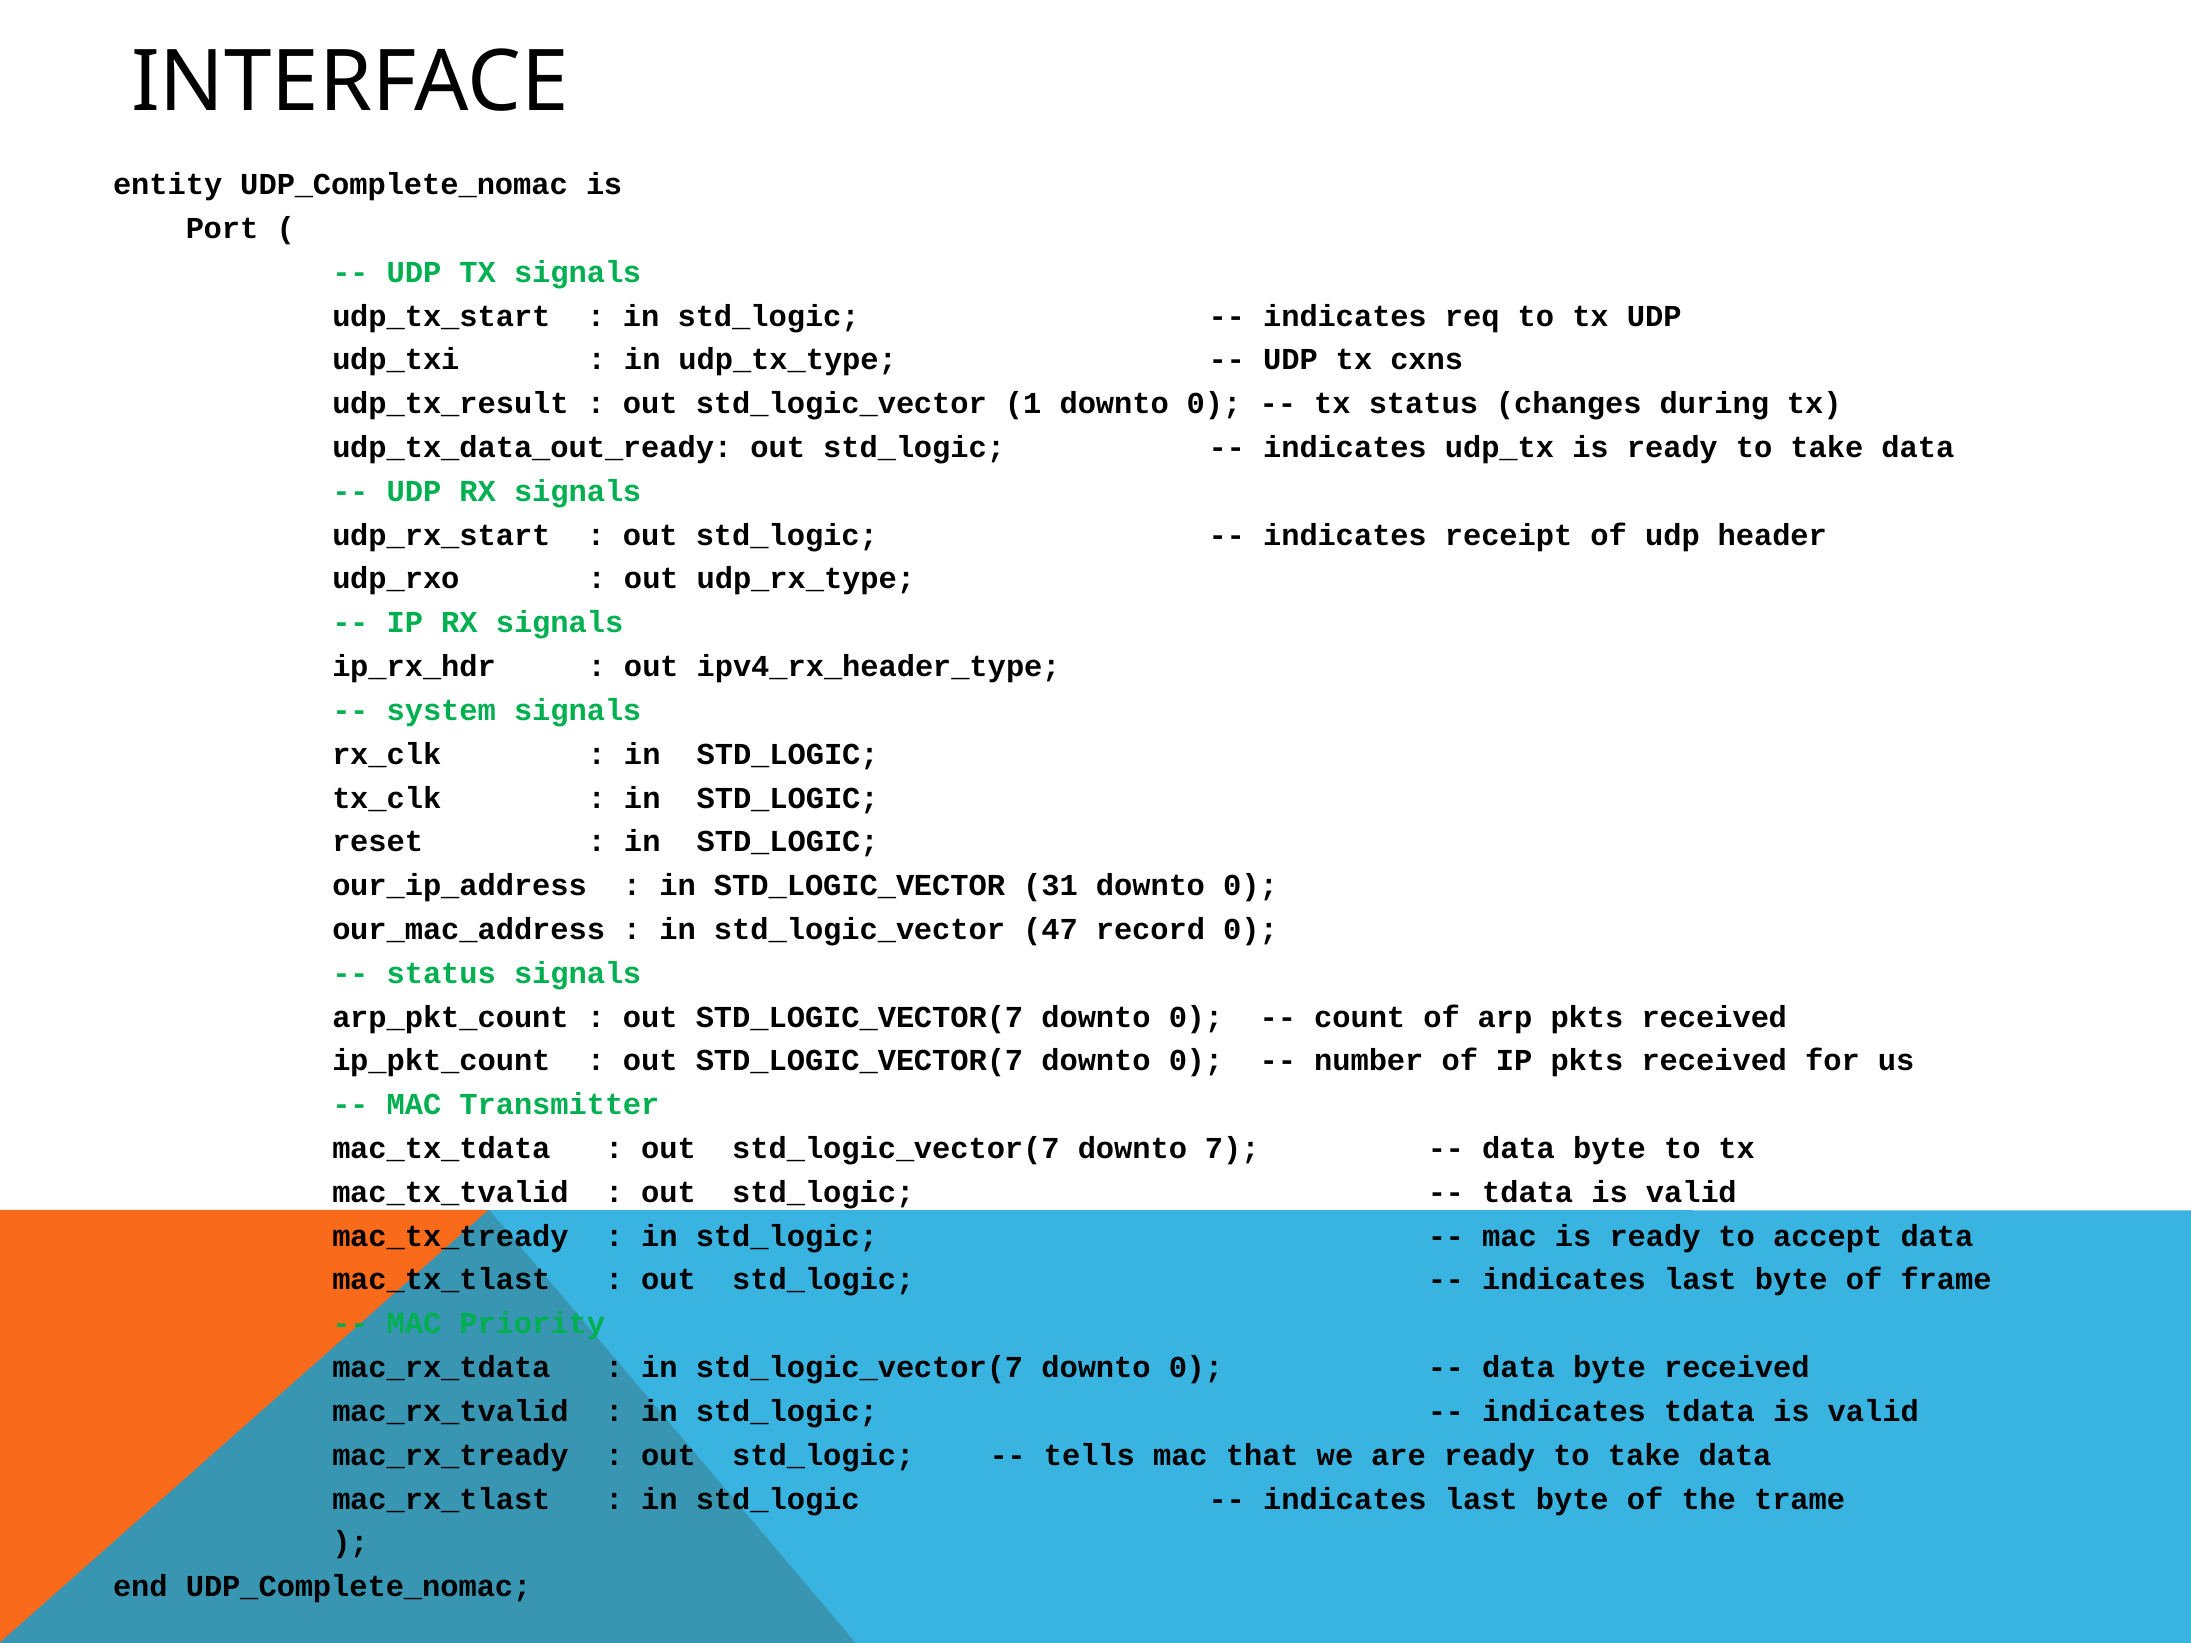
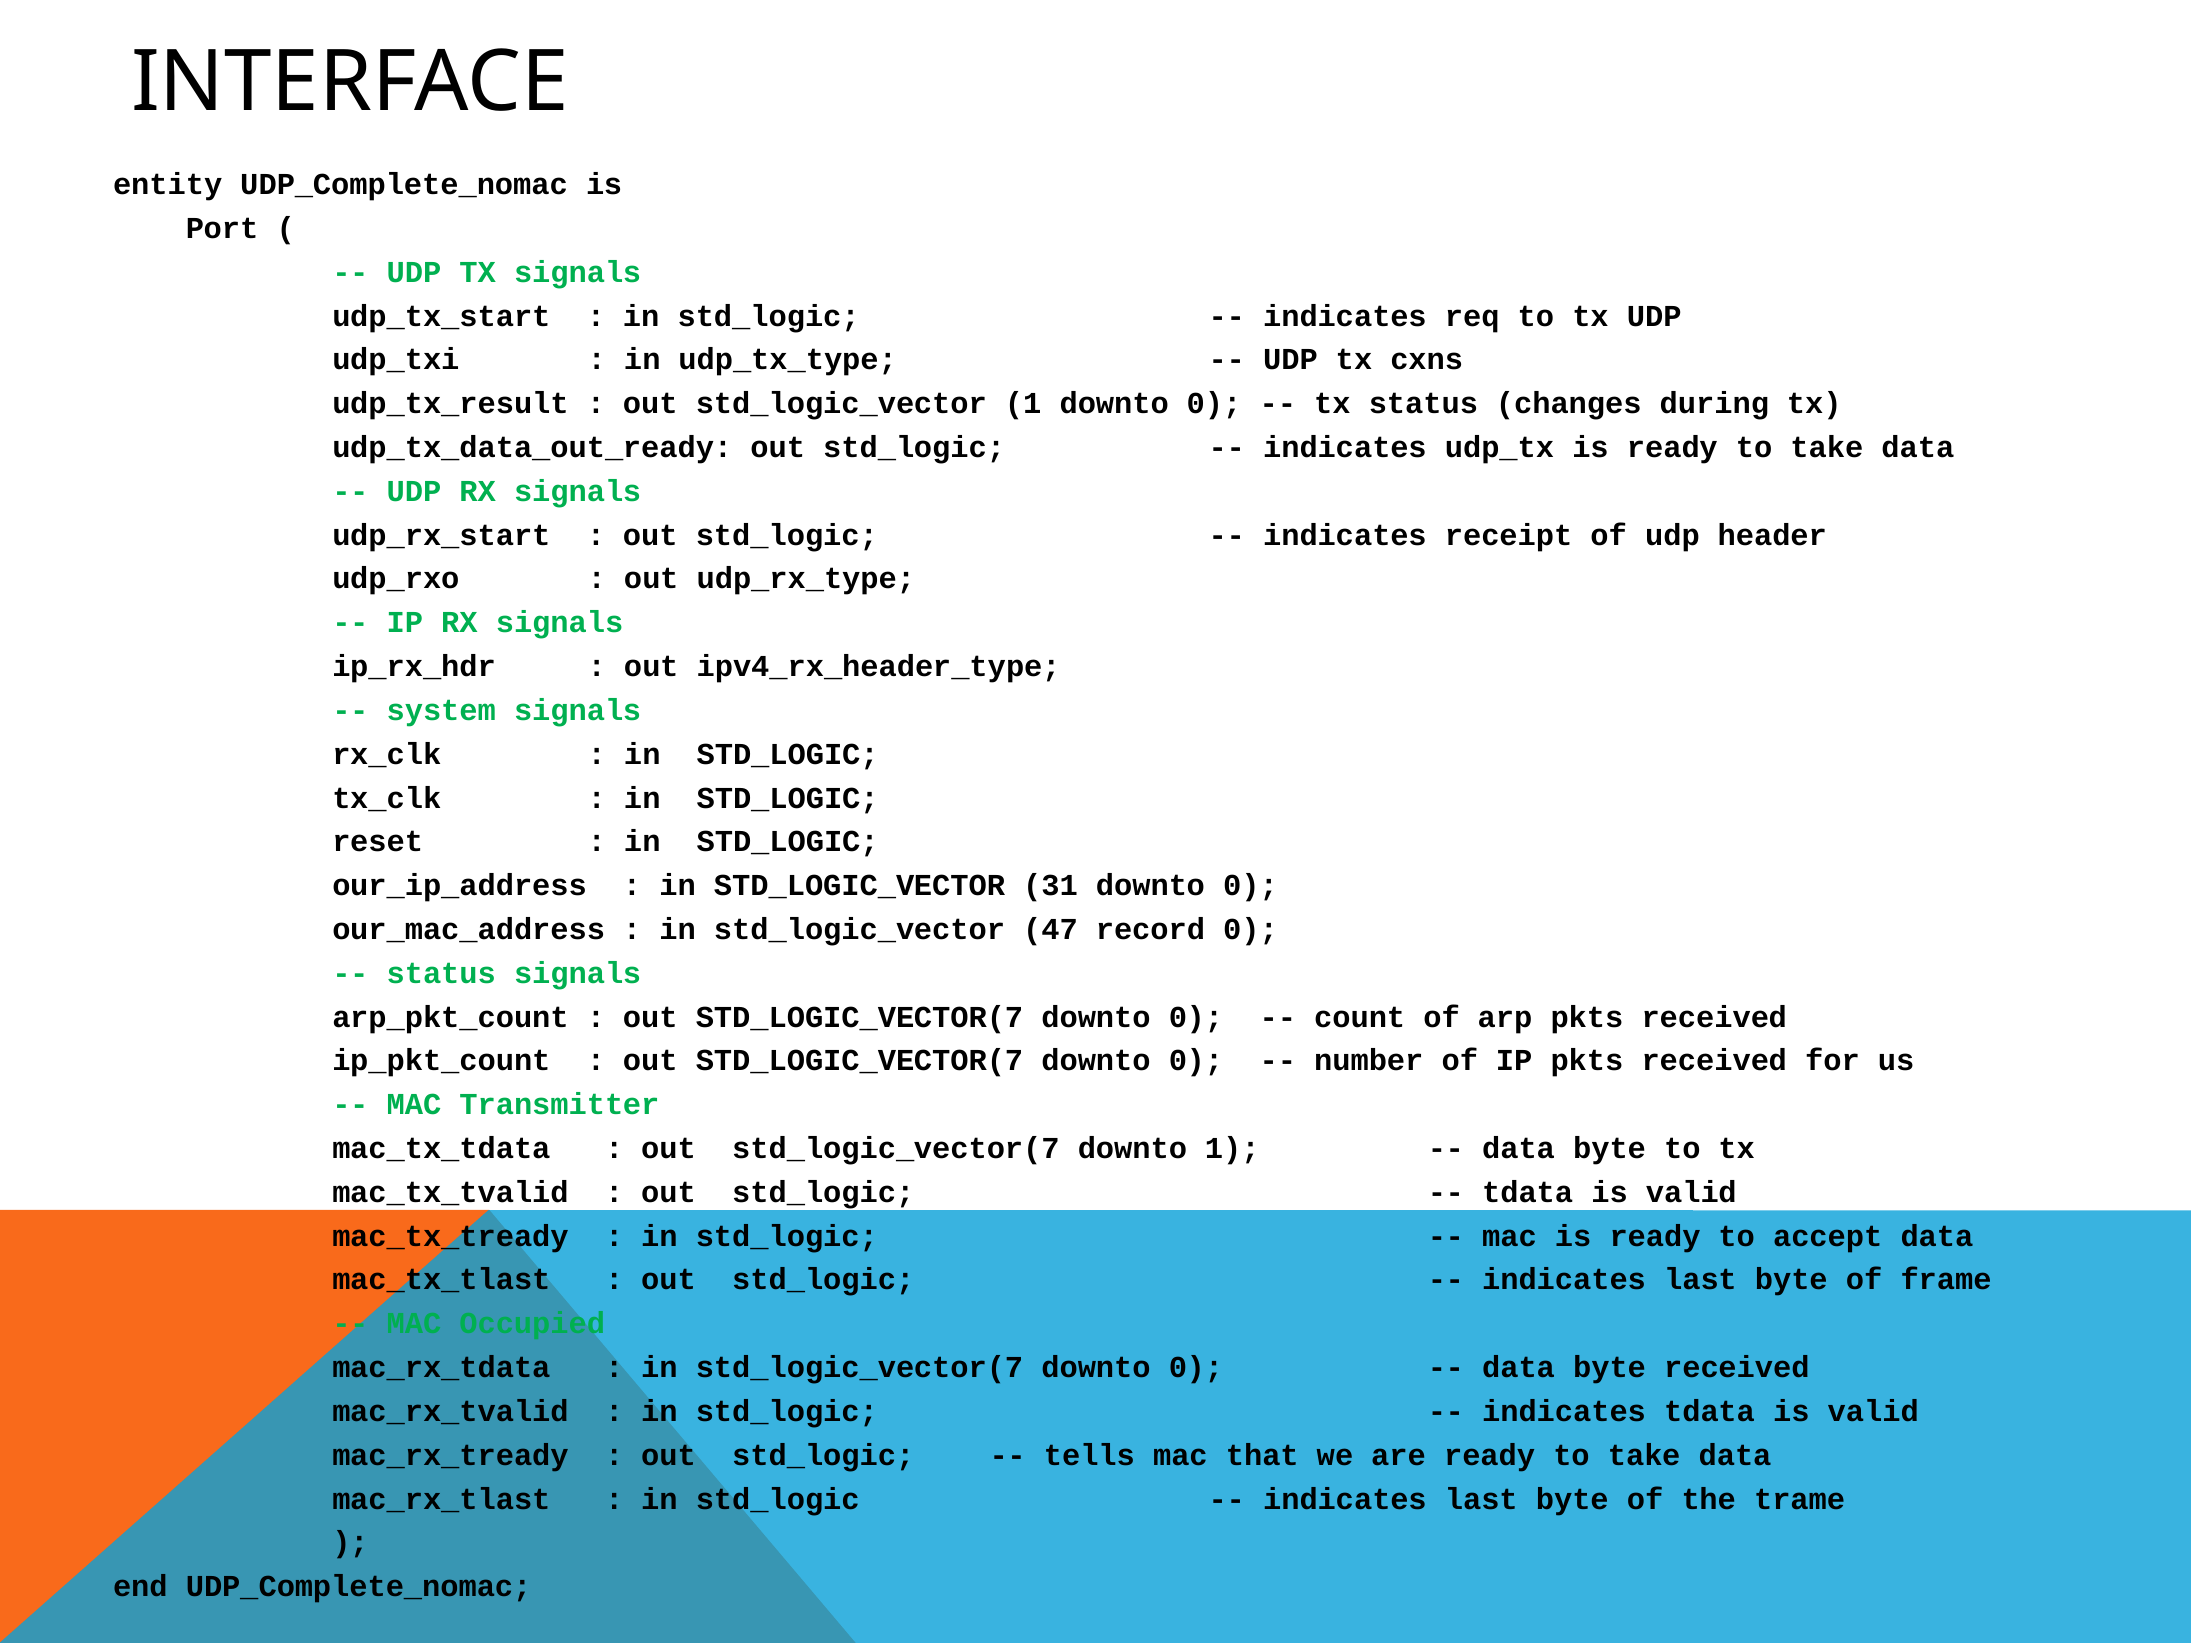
downto 7: 7 -> 1
Priority: Priority -> Occupied
